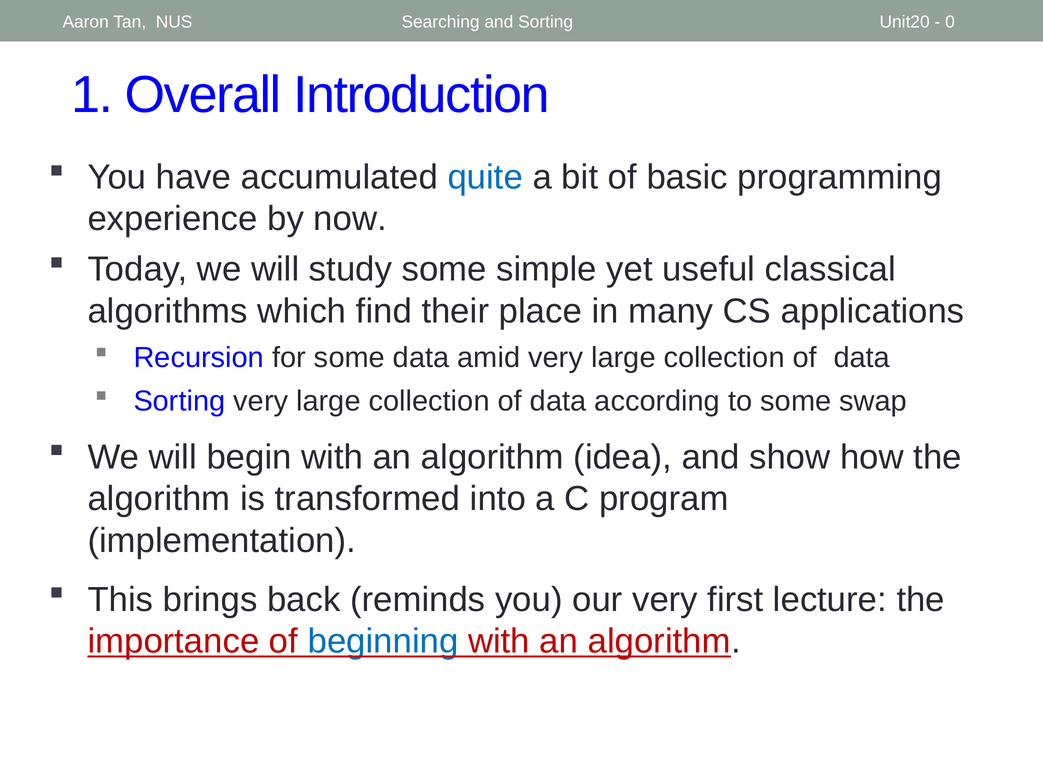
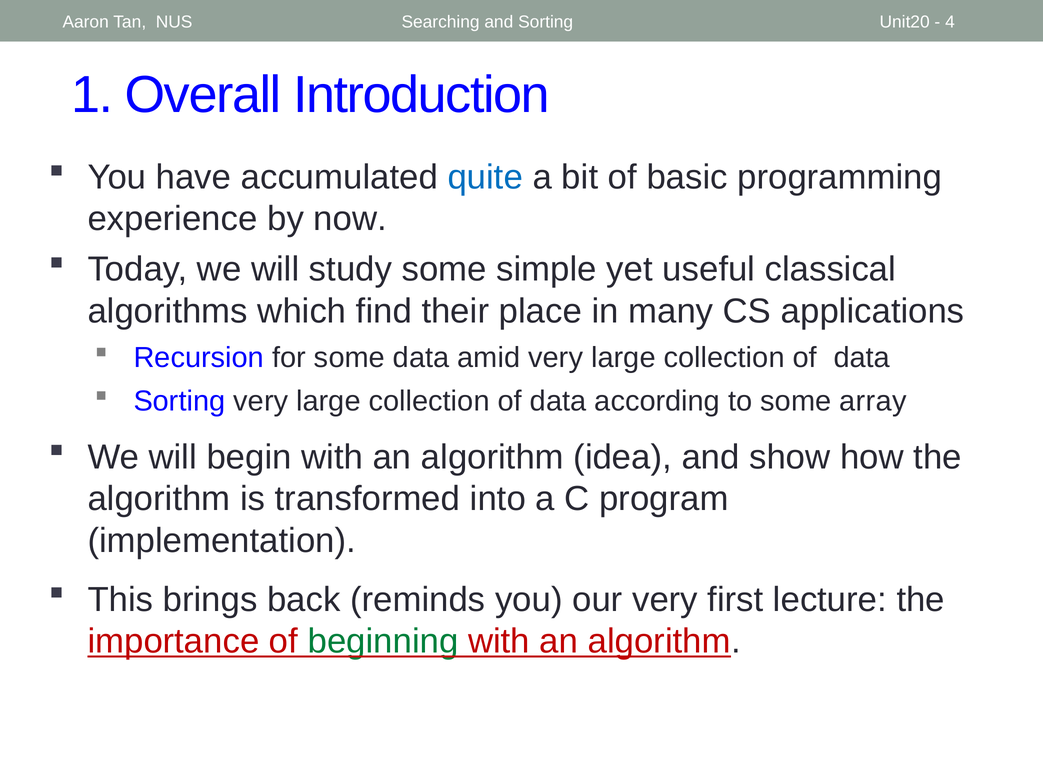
0: 0 -> 4
swap: swap -> array
beginning colour: blue -> green
